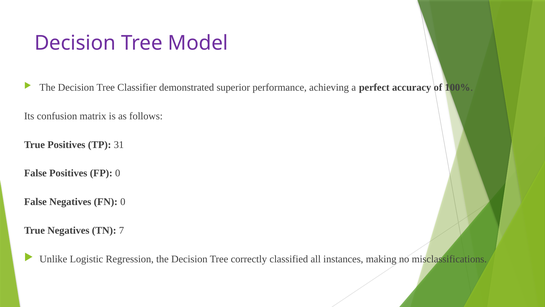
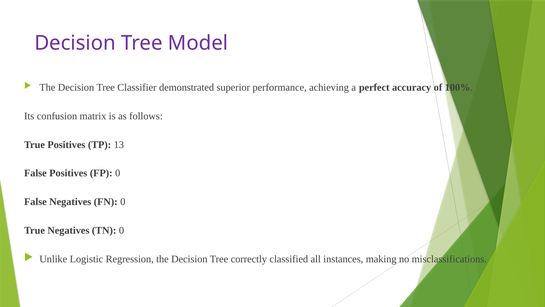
31: 31 -> 13
TN 7: 7 -> 0
